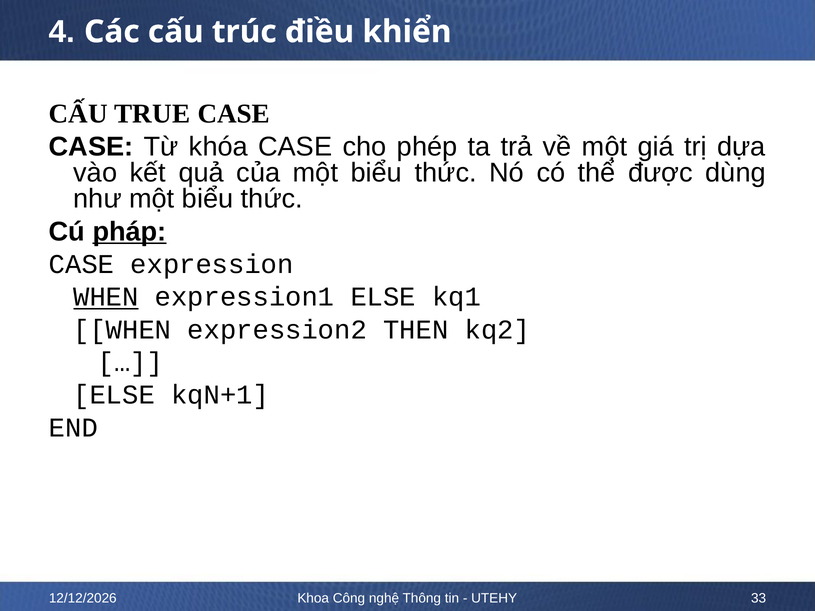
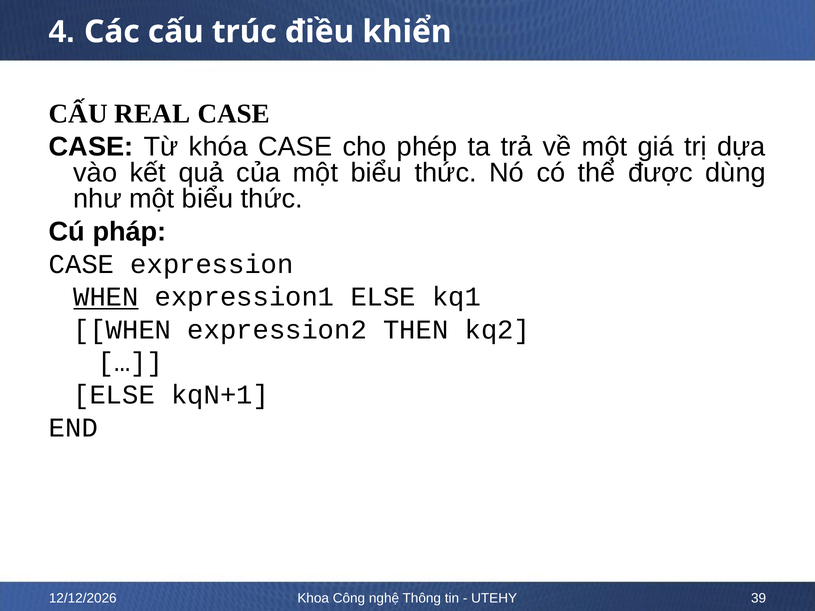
TRUE: TRUE -> REAL
pháp underline: present -> none
33: 33 -> 39
